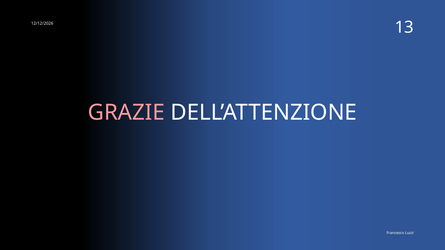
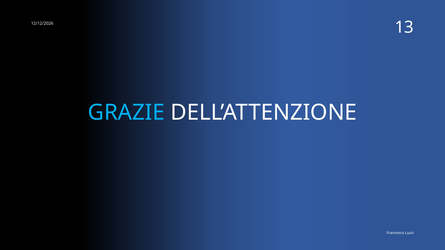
GRAZIE colour: pink -> light blue
